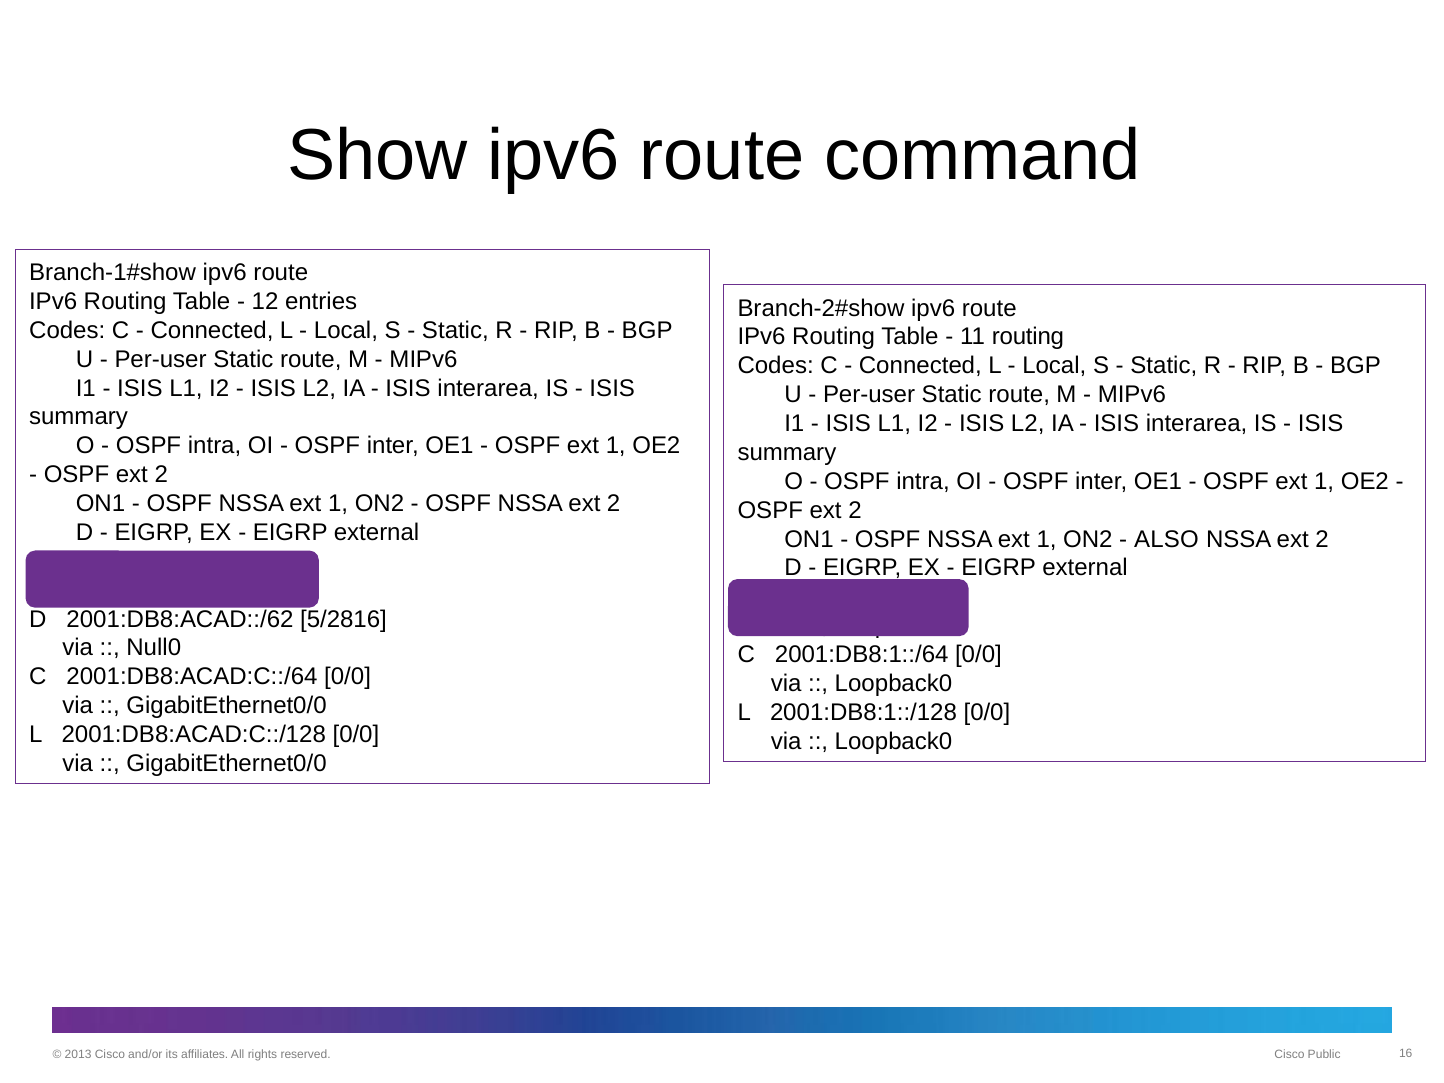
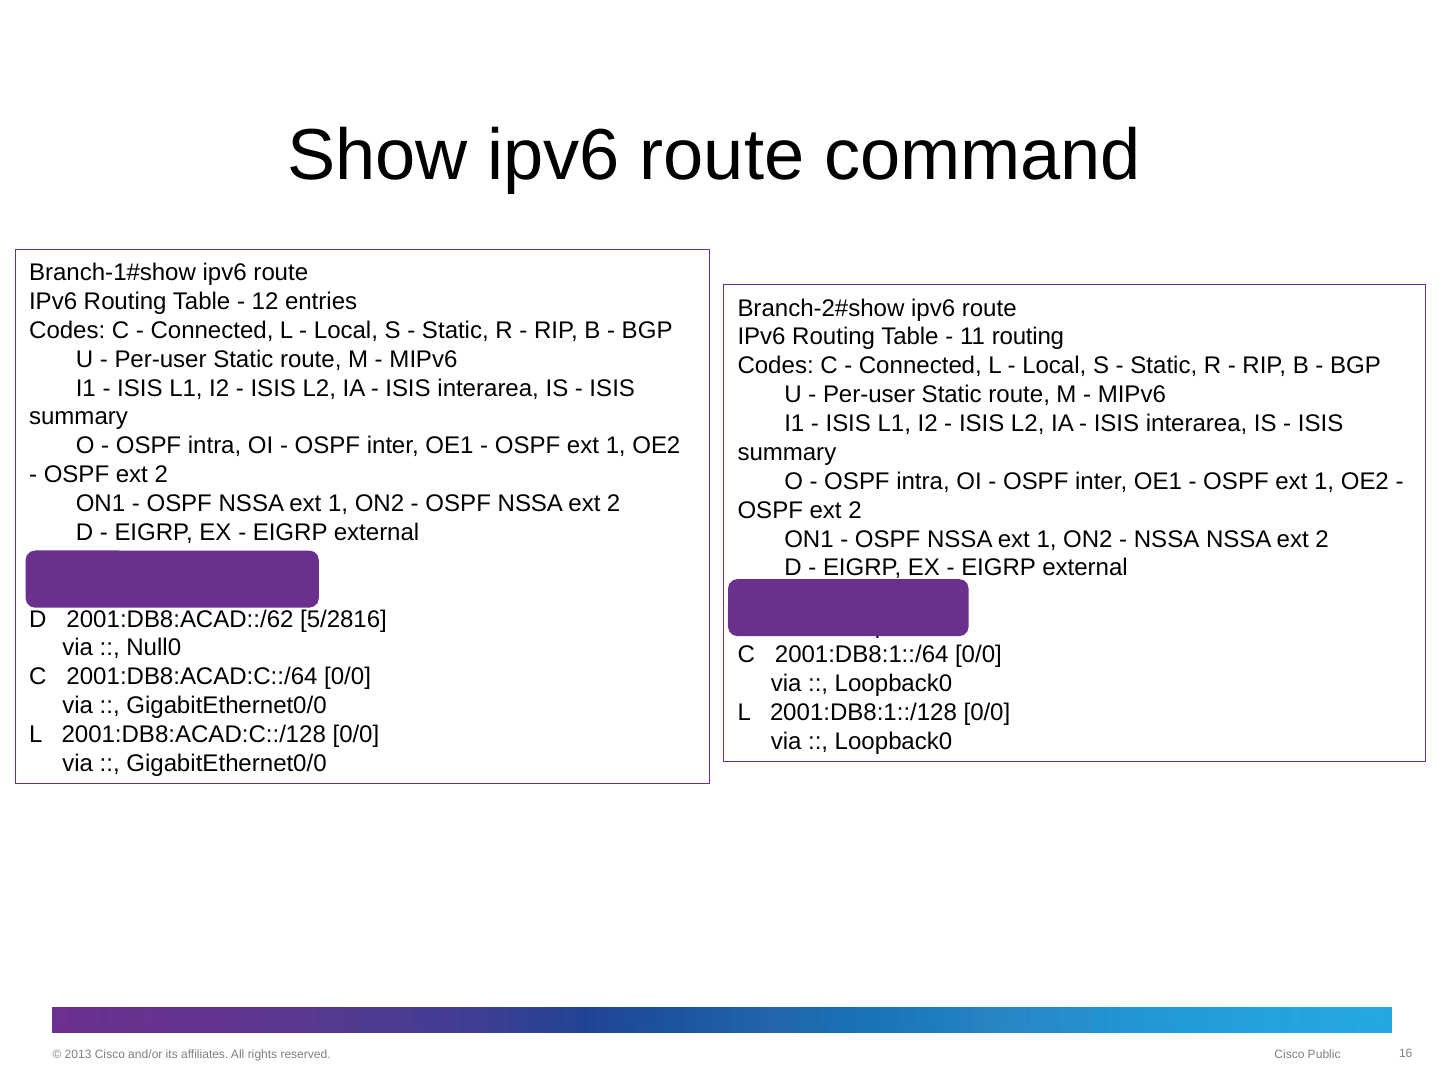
ALSO at (1167, 539): ALSO -> NSSA
